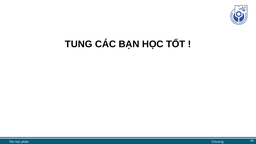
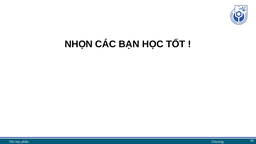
TUNG: TUNG -> NHỌN
